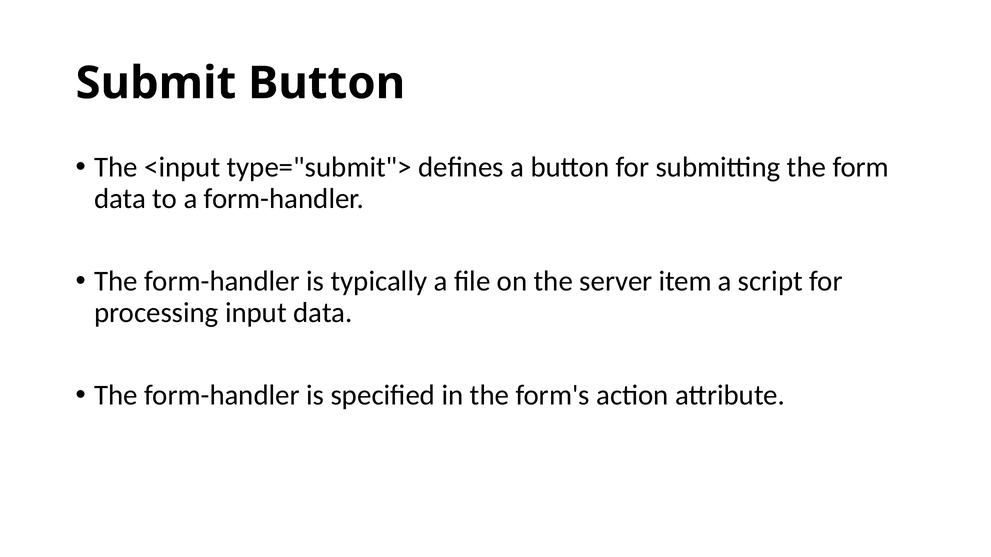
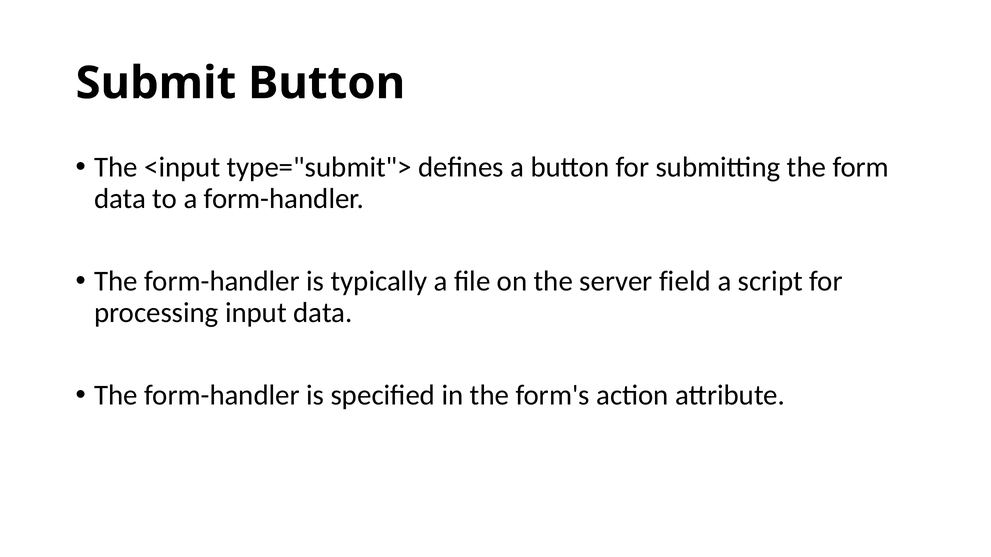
item: item -> field
